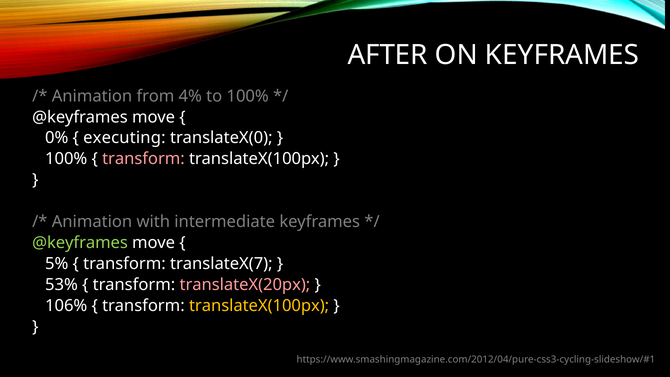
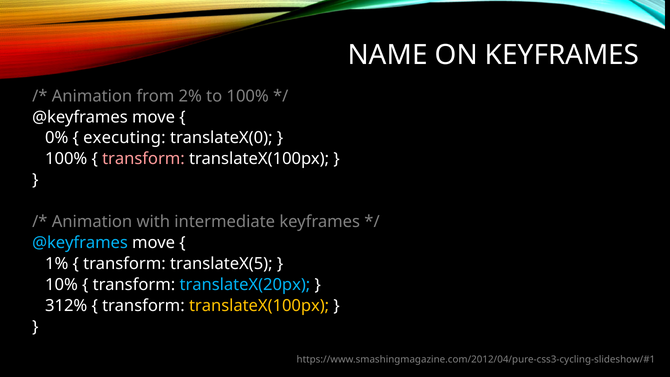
AFTER: AFTER -> NAME
4%: 4% -> 2%
@keyframes at (80, 243) colour: light green -> light blue
5%: 5% -> 1%
translateX(7: translateX(7 -> translateX(5
53%: 53% -> 10%
translateX(20px colour: pink -> light blue
106%: 106% -> 312%
